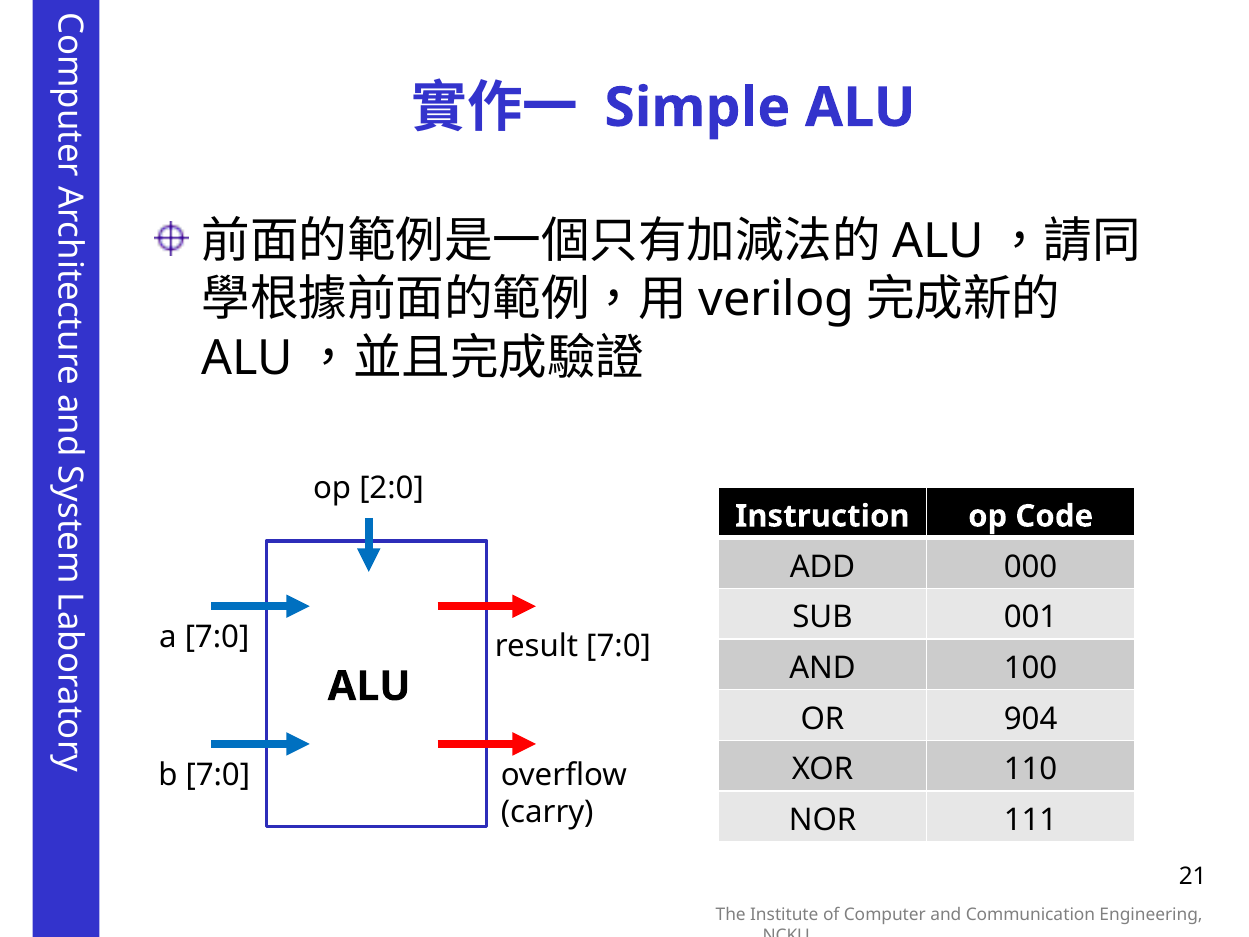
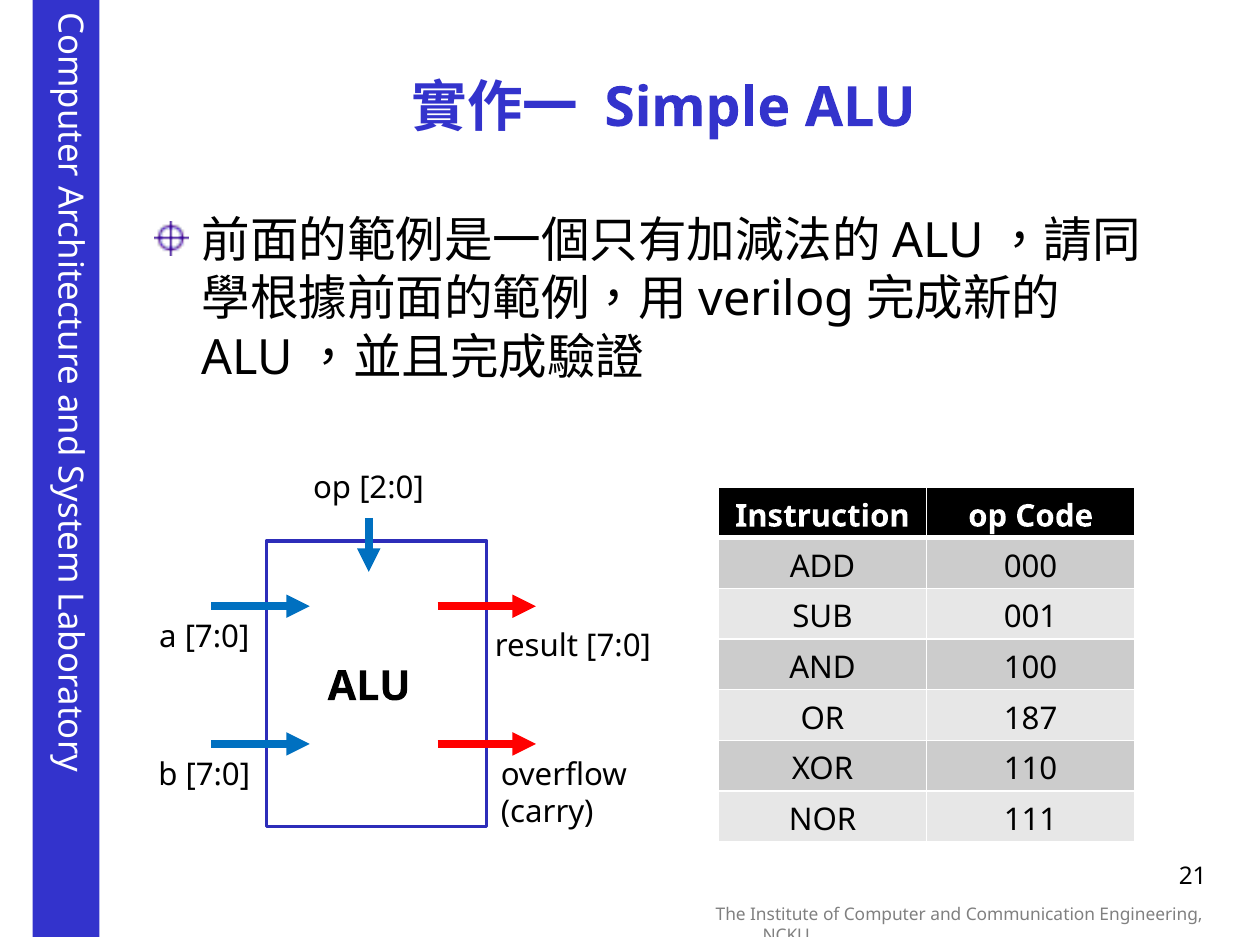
904: 904 -> 187
